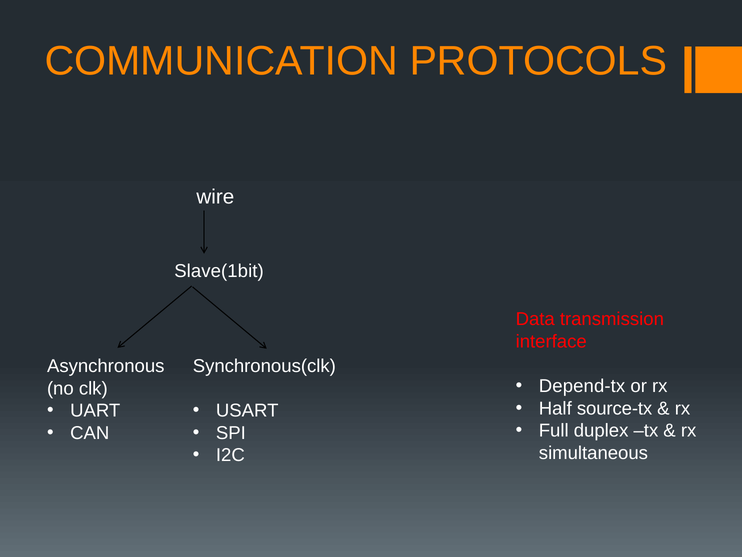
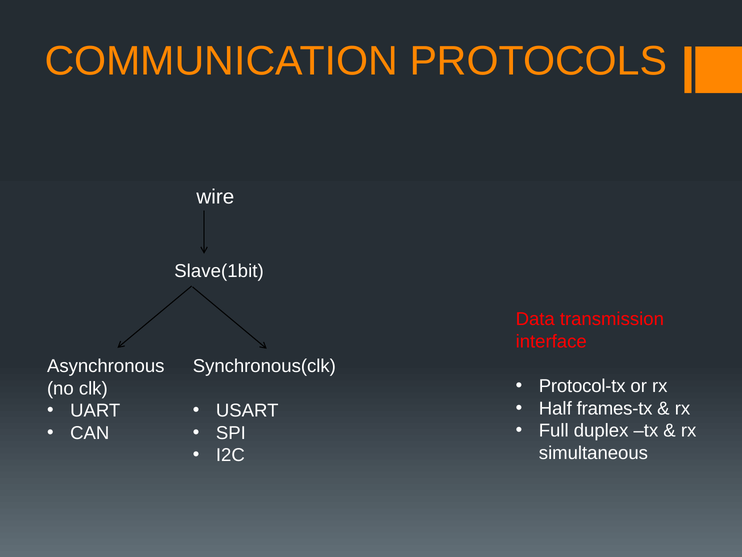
Depend-tx: Depend-tx -> Protocol-tx
source-tx: source-tx -> frames-tx
